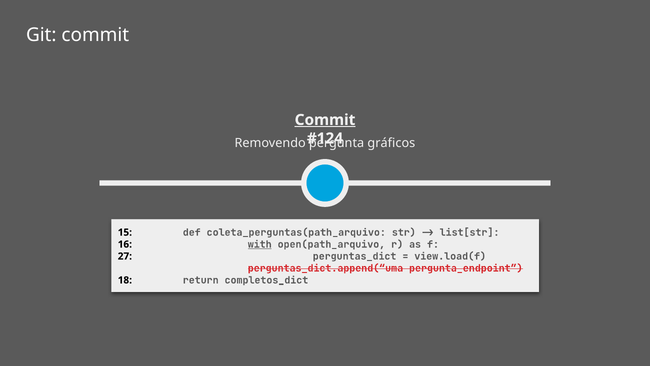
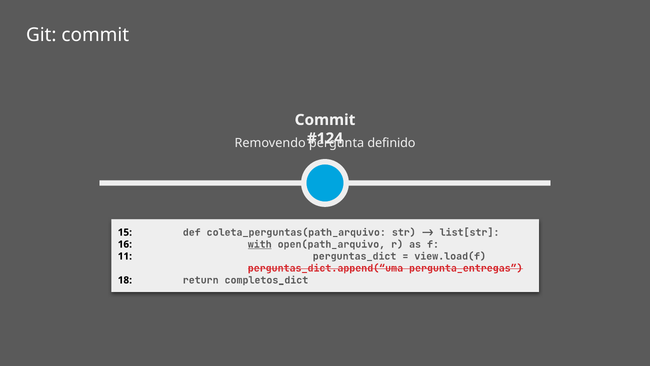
Commit at (325, 120) underline: present -> none
gráficos: gráficos -> definido
27: 27 -> 11
pergunta_endpoint: pergunta_endpoint -> pergunta_entregas
